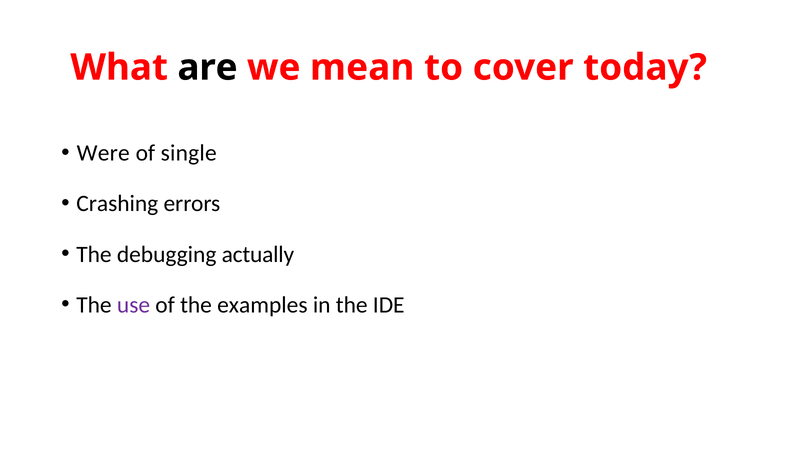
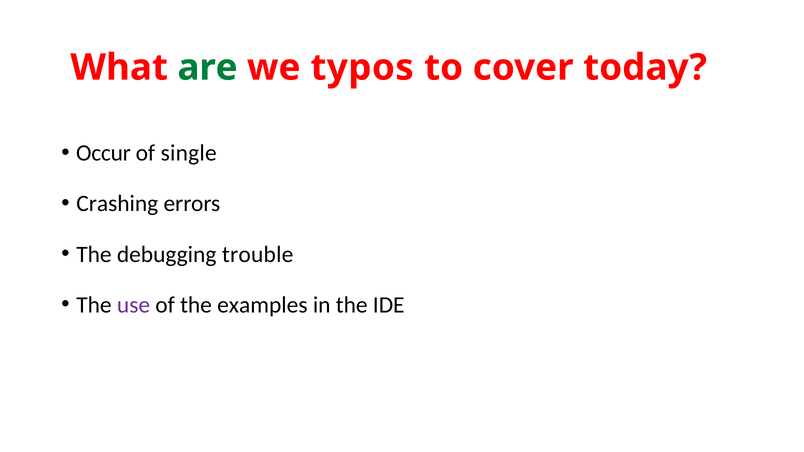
are colour: black -> green
mean: mean -> typos
Were: Were -> Occur
actually: actually -> trouble
